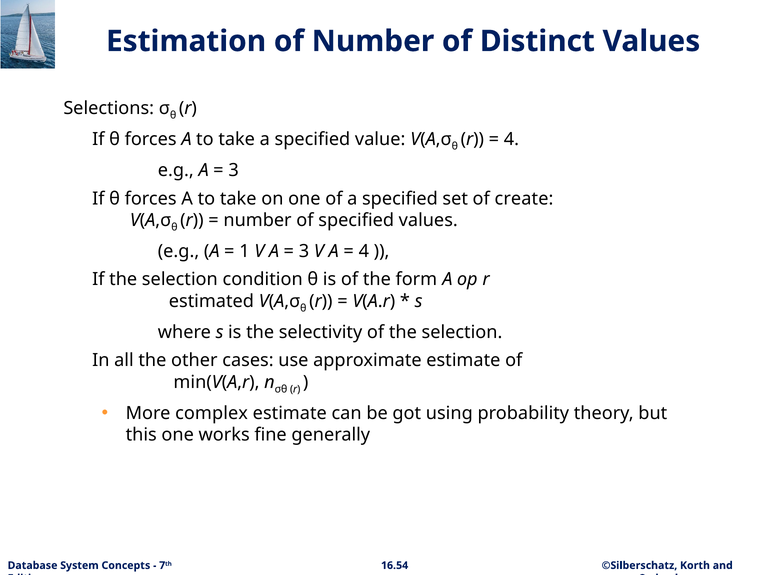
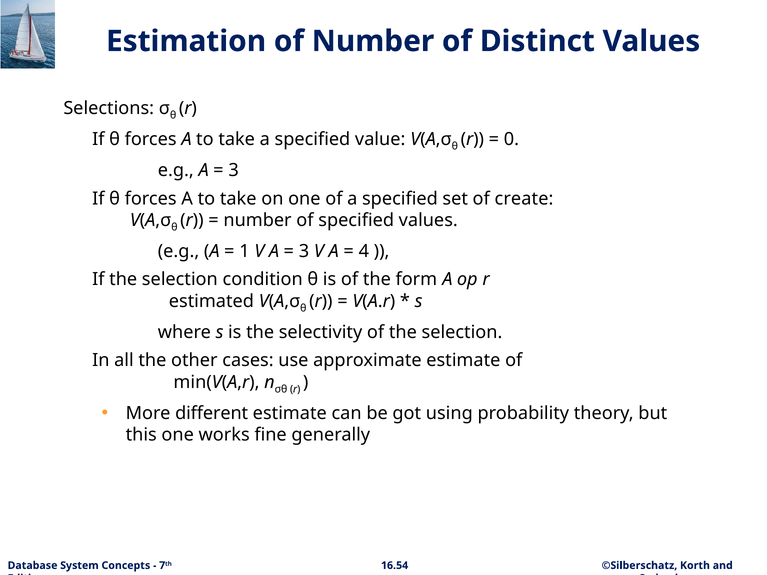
4 at (511, 140): 4 -> 0
complex: complex -> different
